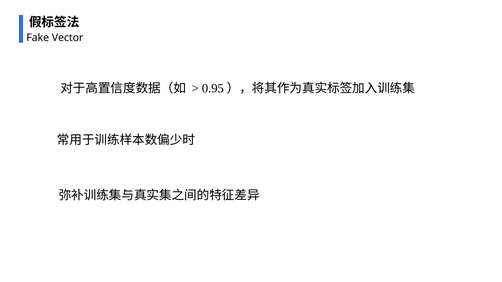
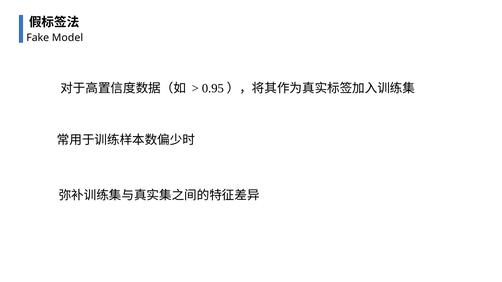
Vector: Vector -> Model
